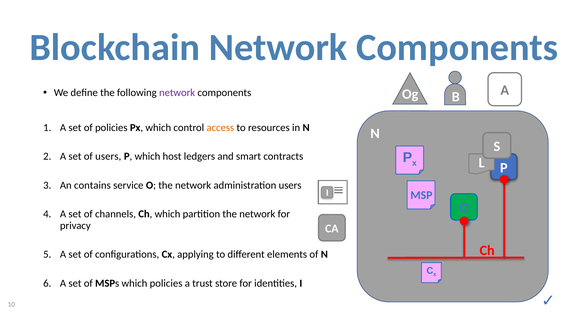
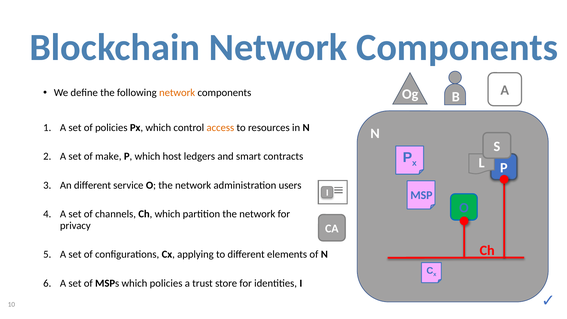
network at (177, 93) colour: purple -> orange
of users: users -> make
An contains: contains -> different
